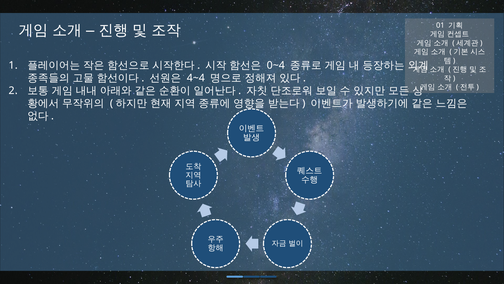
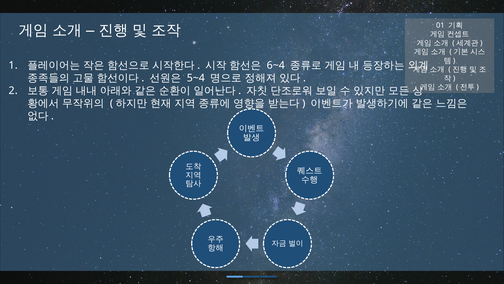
0~4: 0~4 -> 6~4
4~4: 4~4 -> 5~4
